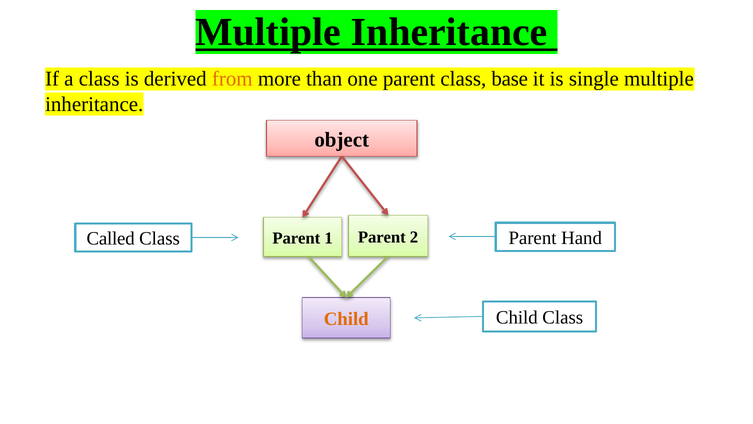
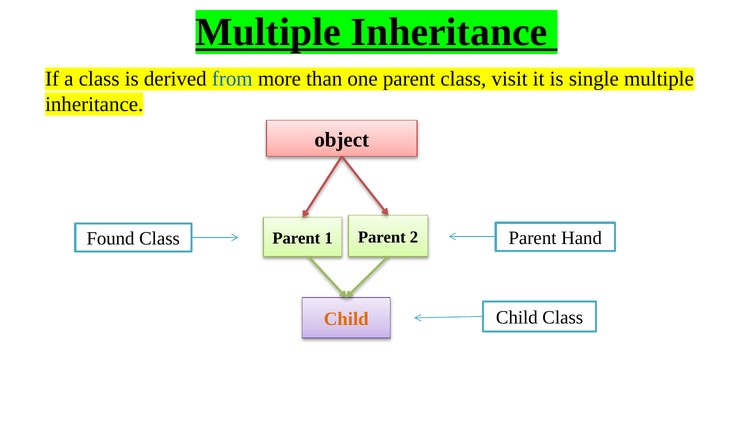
from colour: orange -> blue
base: base -> visit
Called: Called -> Found
